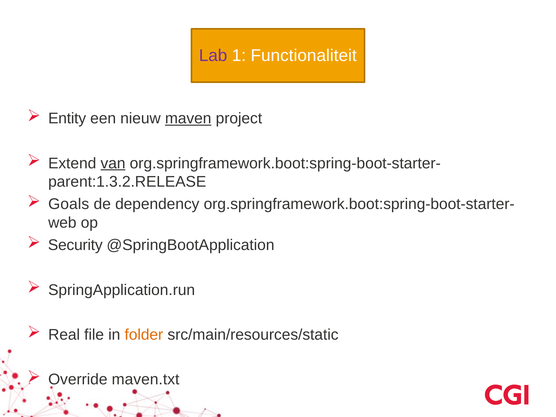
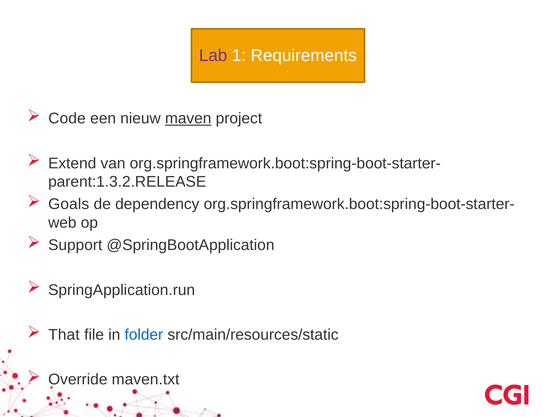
Functionaliteit: Functionaliteit -> Requirements
Entity: Entity -> Code
van underline: present -> none
Security: Security -> Support
Real: Real -> That
folder colour: orange -> blue
